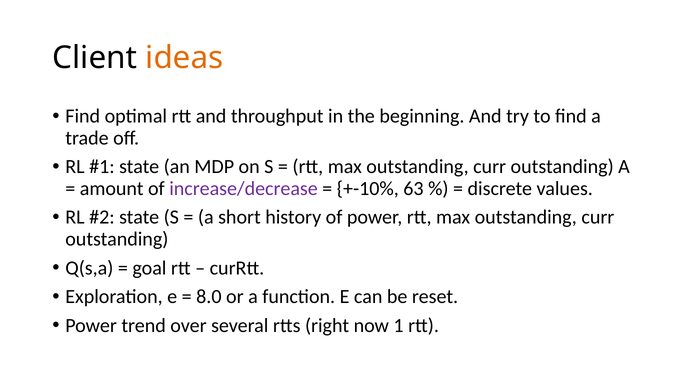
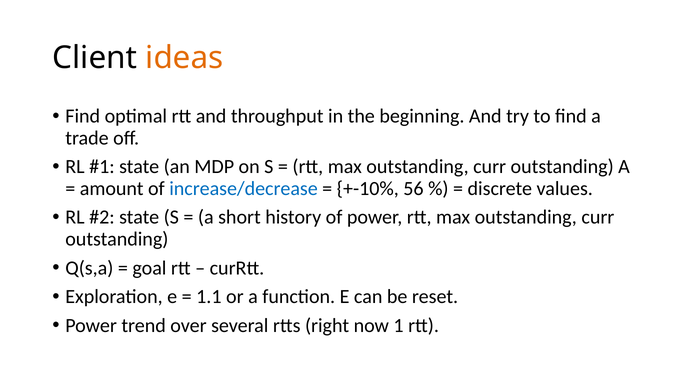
increase/decrease colour: purple -> blue
63: 63 -> 56
8.0: 8.0 -> 1.1
